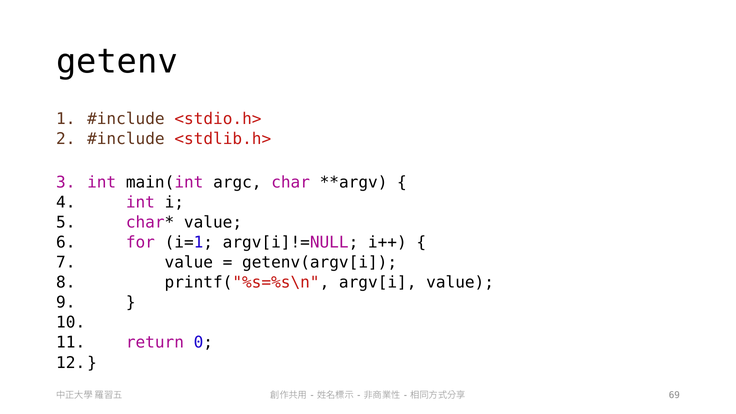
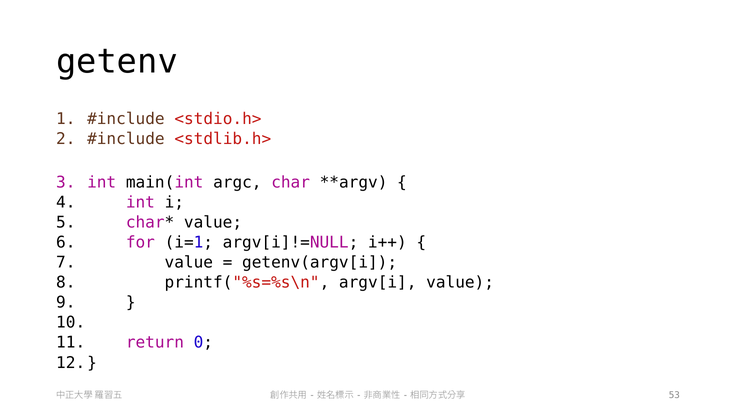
69: 69 -> 53
